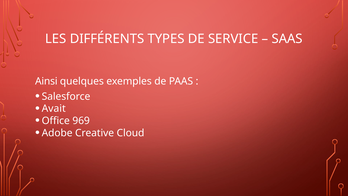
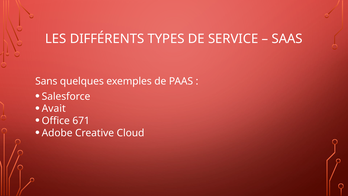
Ainsi: Ainsi -> Sans
969: 969 -> 671
